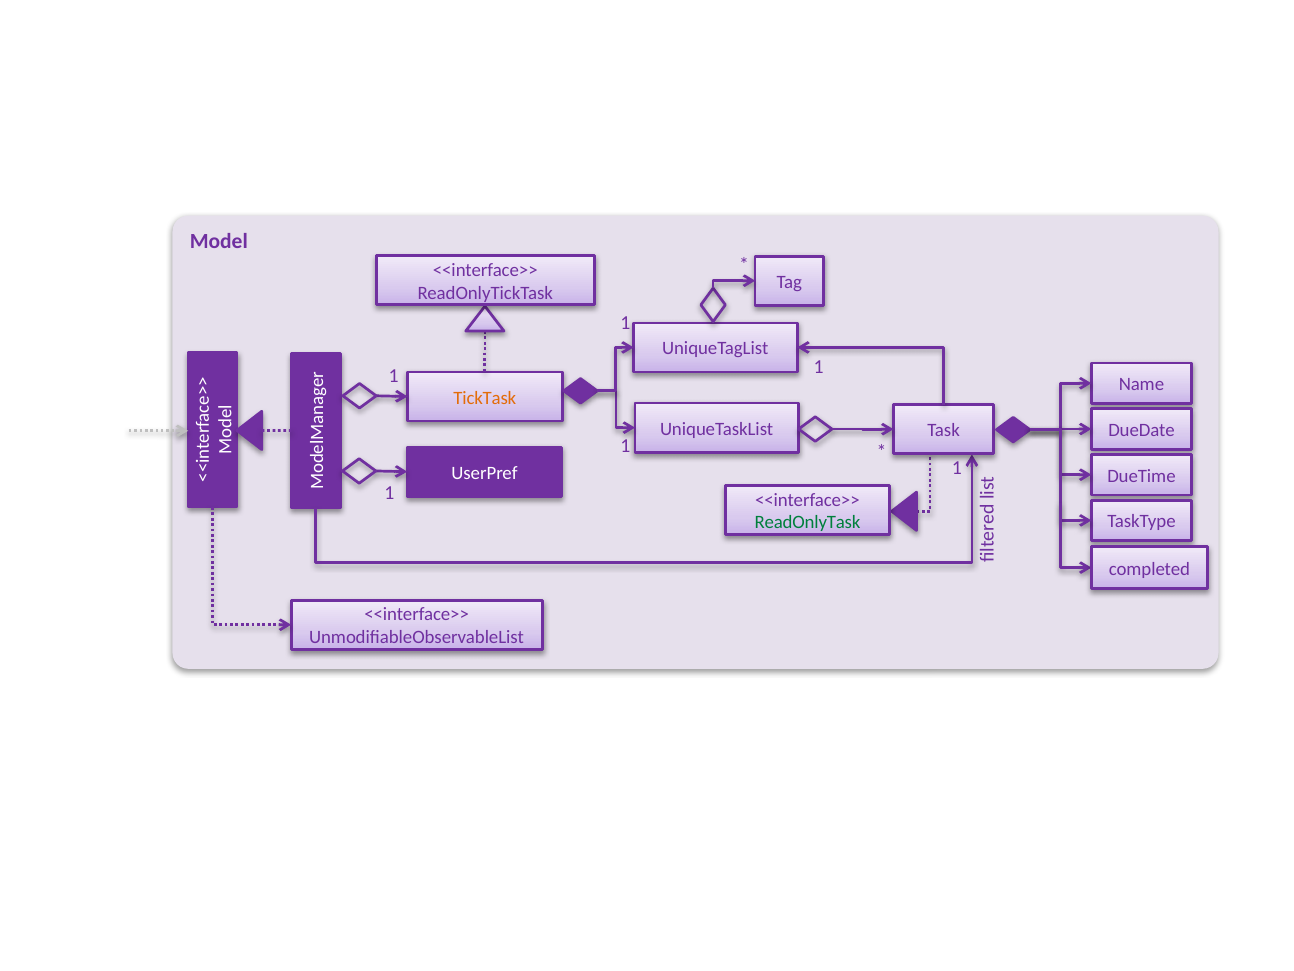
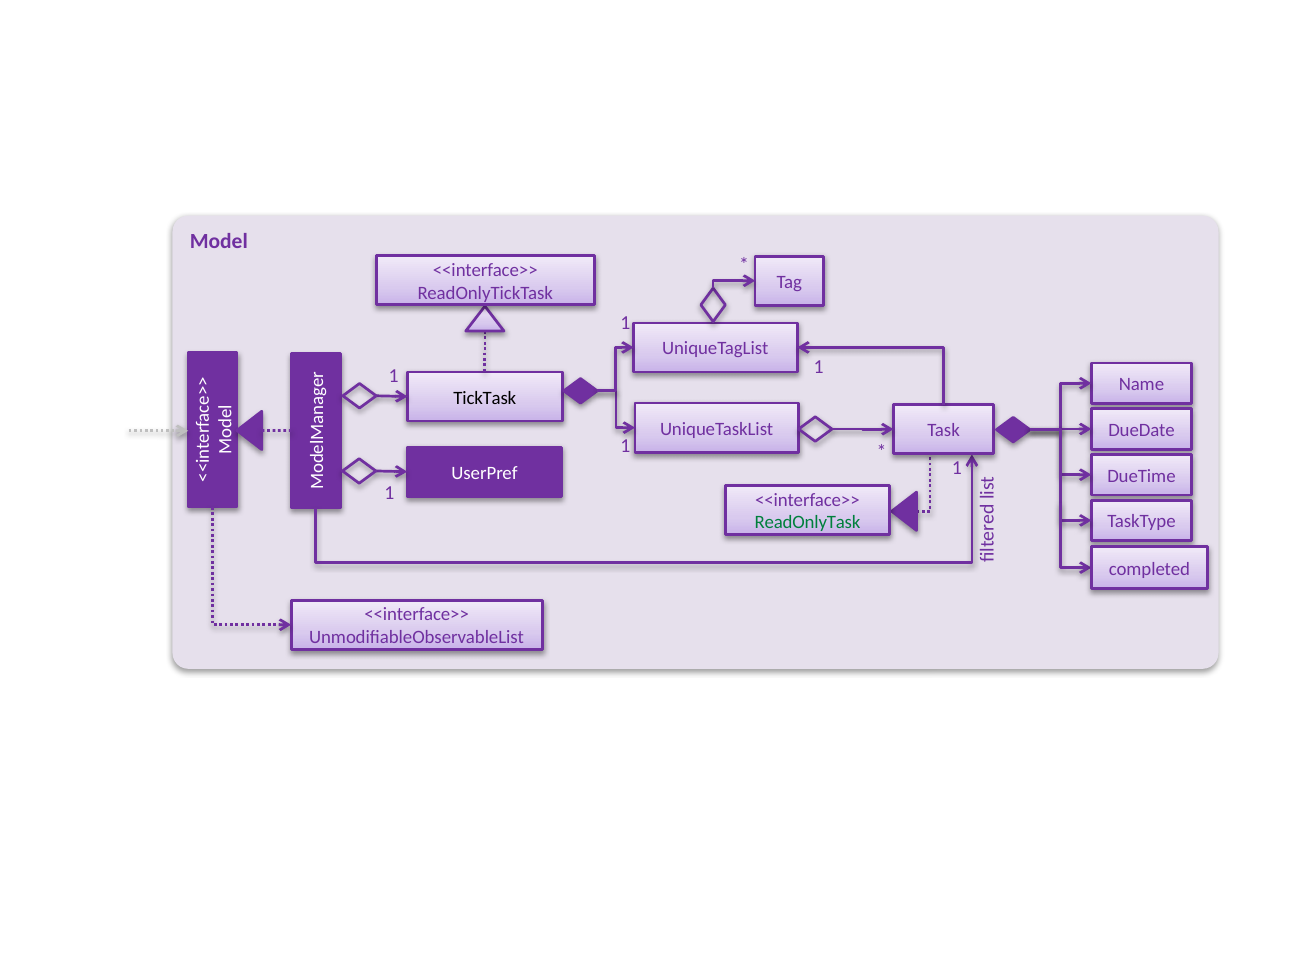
TickTask colour: orange -> black
